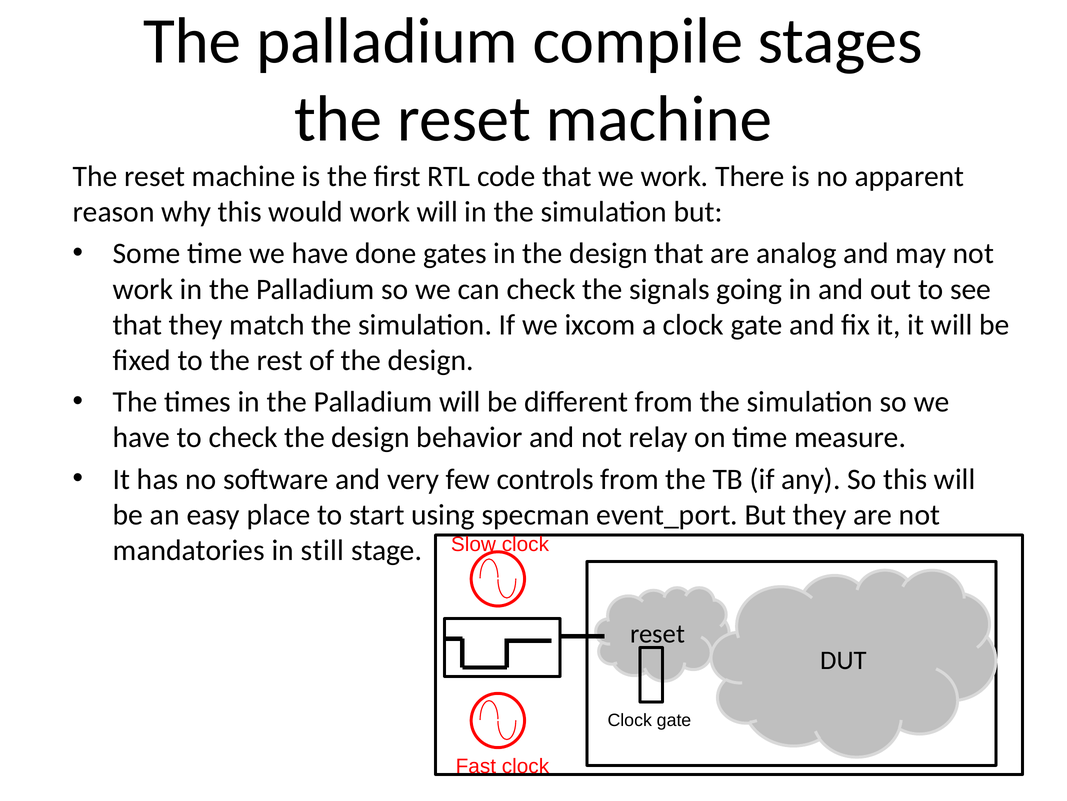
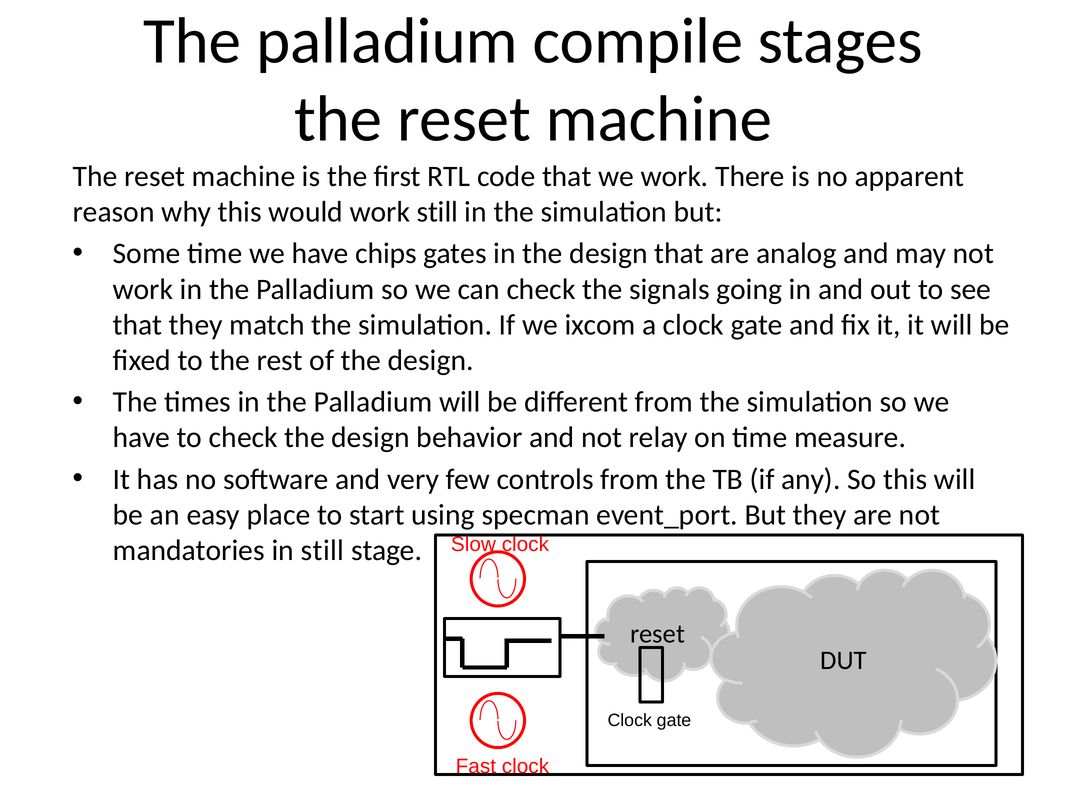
work will: will -> still
done: done -> chips
